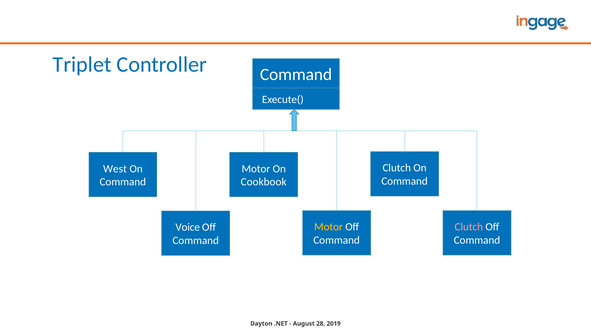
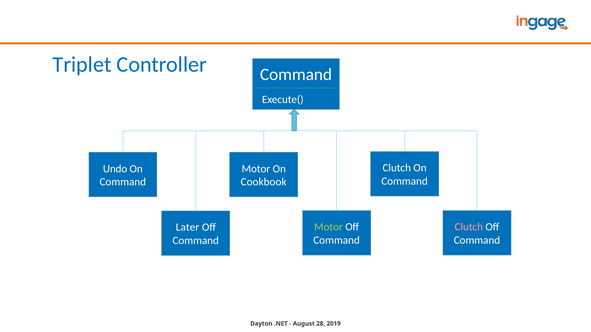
West: West -> Undo
Motor at (328, 227) colour: yellow -> light green
Voice: Voice -> Later
